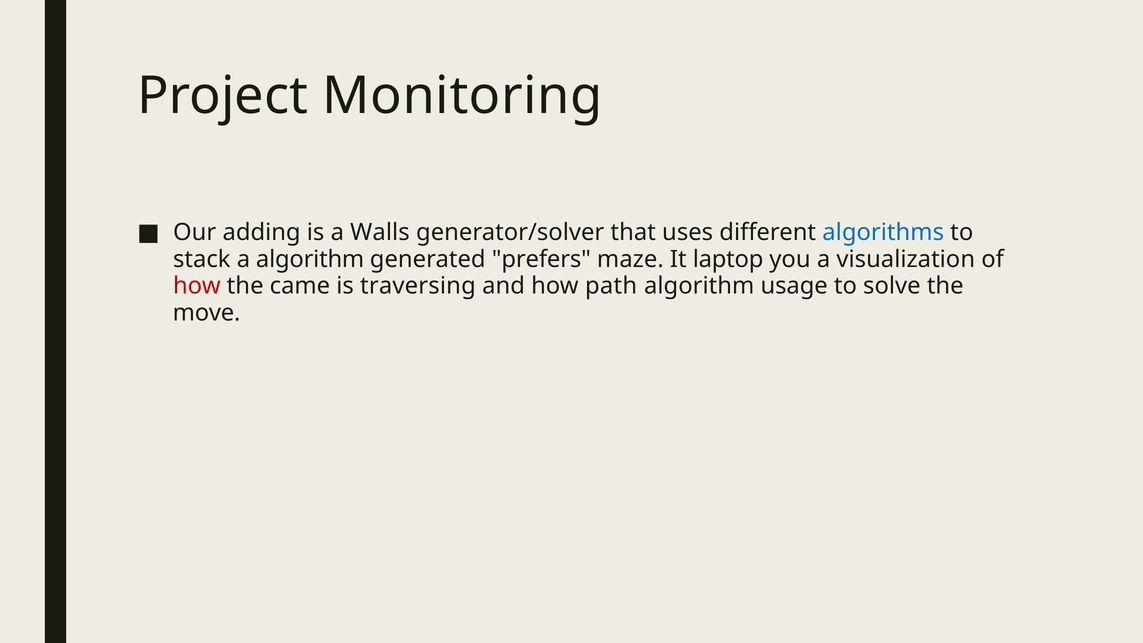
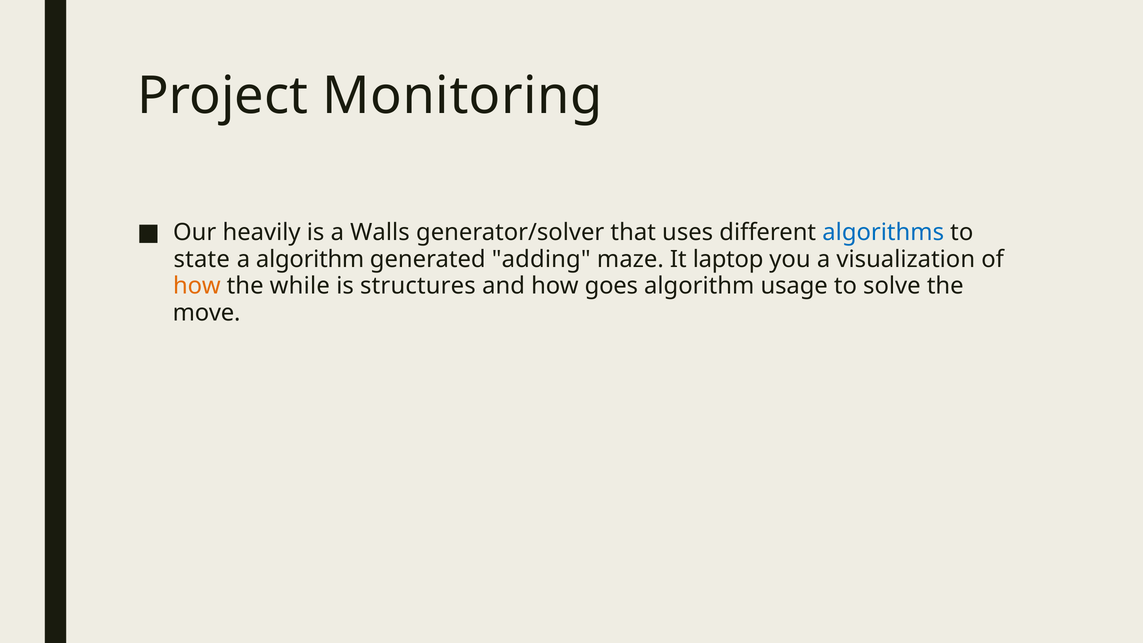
adding: adding -> heavily
stack: stack -> state
prefers: prefers -> adding
how at (197, 286) colour: red -> orange
came: came -> while
traversing: traversing -> structures
path: path -> goes
